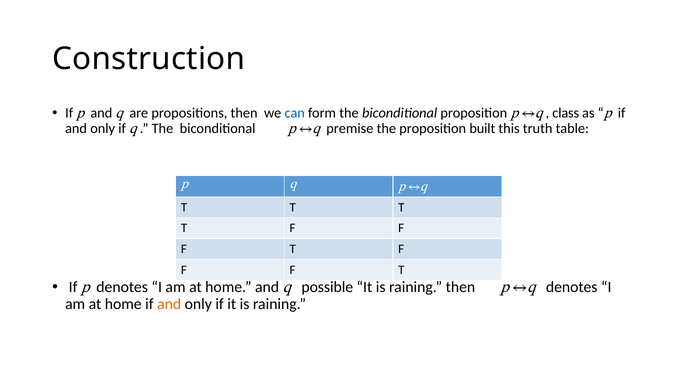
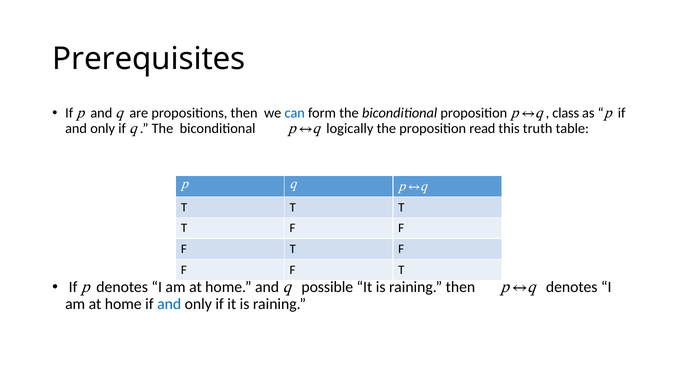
Construction: Construction -> Prerequisites
premise: premise -> logically
built: built -> read
and at (169, 304) colour: orange -> blue
